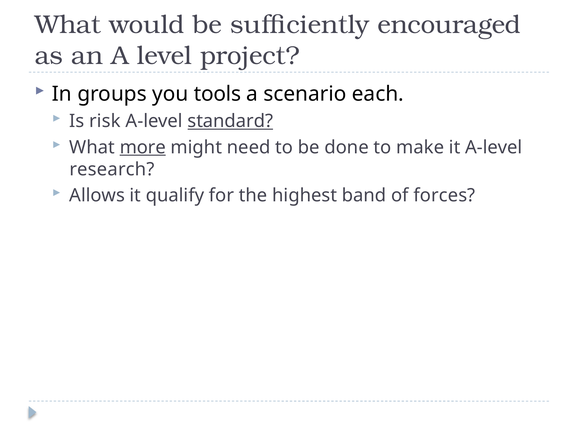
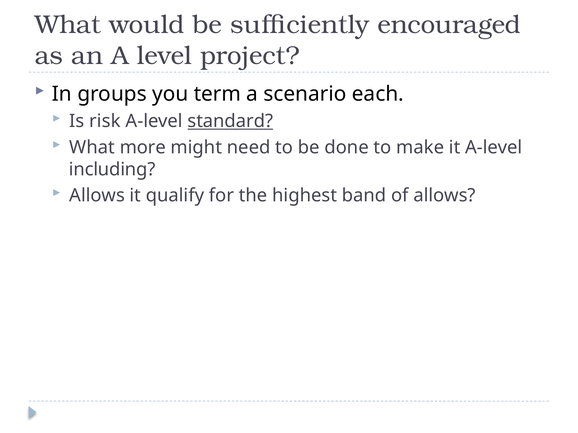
tools: tools -> term
more underline: present -> none
research: research -> including
of forces: forces -> allows
